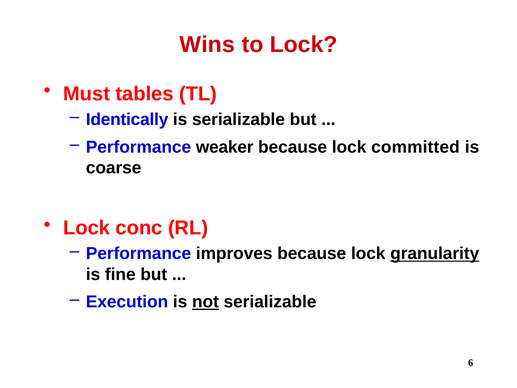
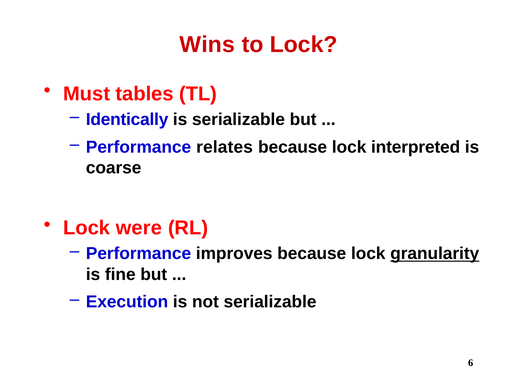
weaker: weaker -> relates
committed: committed -> interpreted
conc: conc -> were
not underline: present -> none
